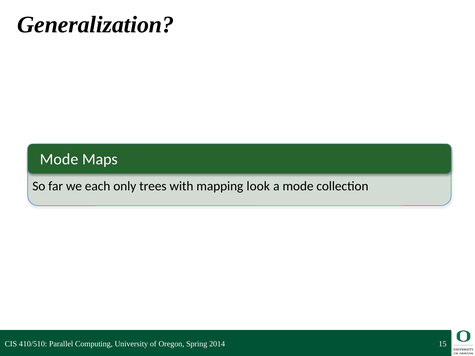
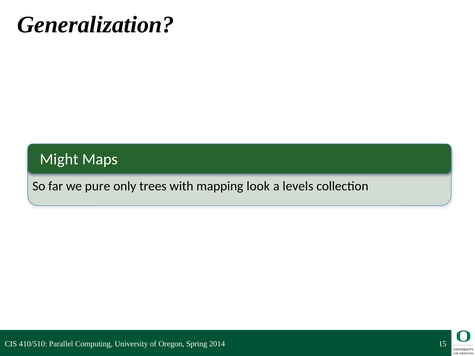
Mode at (59, 159): Mode -> Might
each: each -> pure
a mode: mode -> levels
